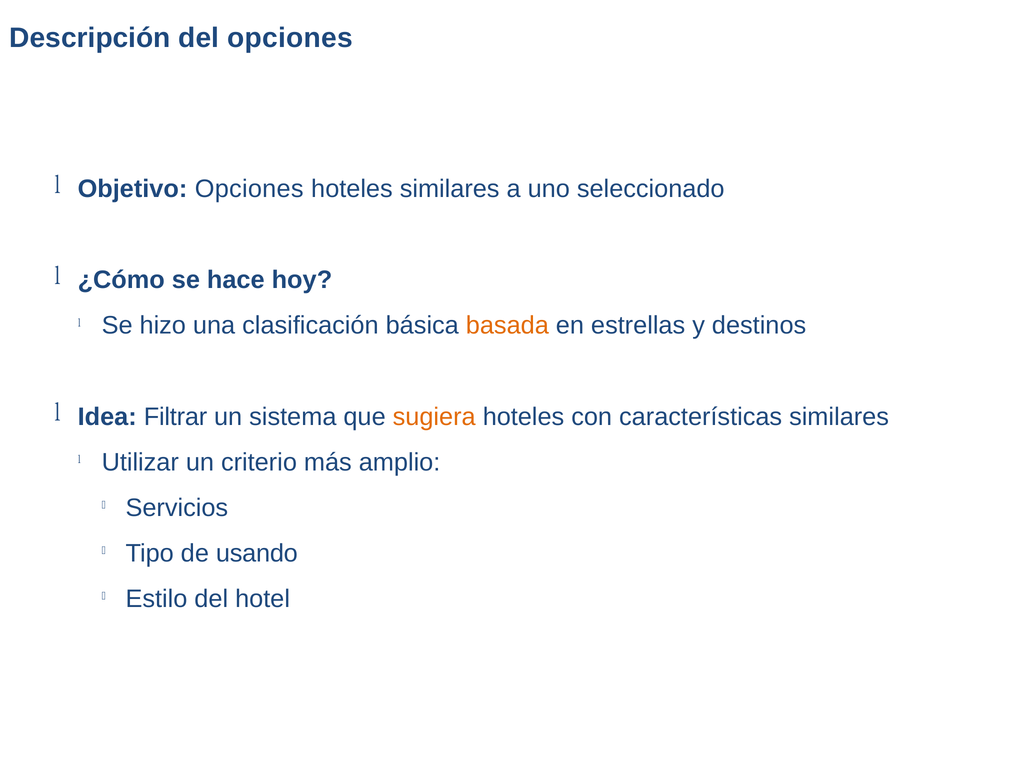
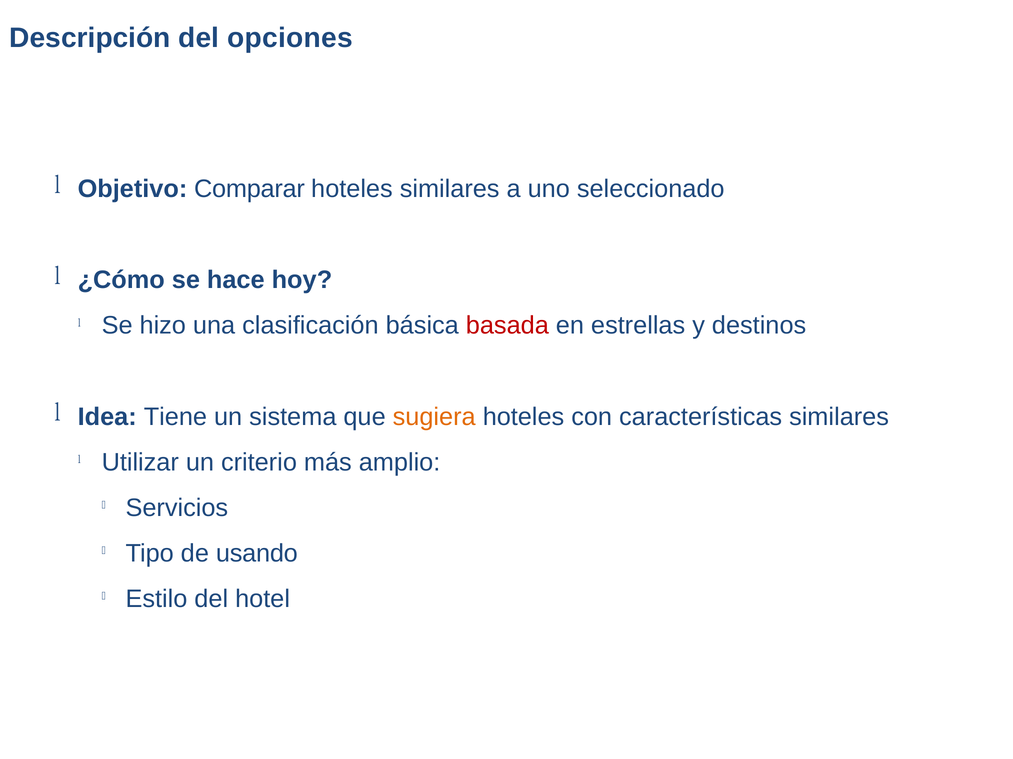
Objetivo Opciones: Opciones -> Comparar
basada colour: orange -> red
Filtrar: Filtrar -> Tiene
